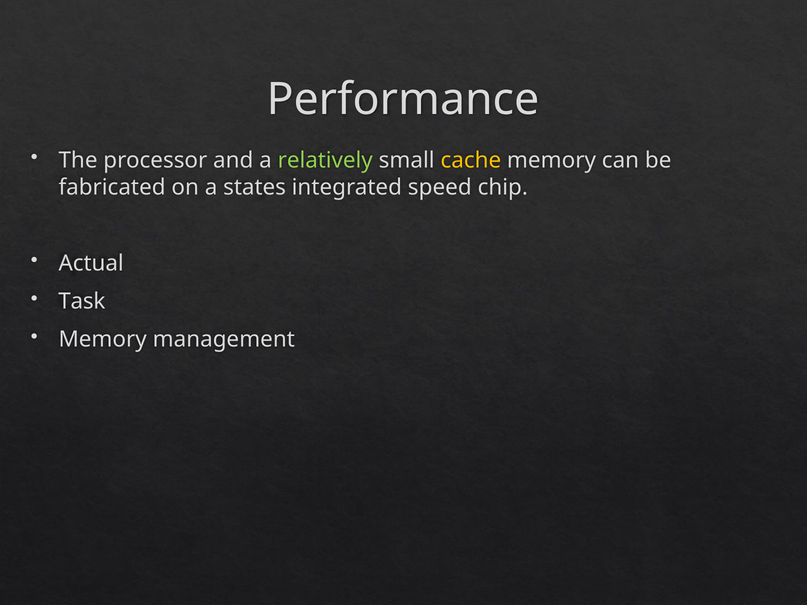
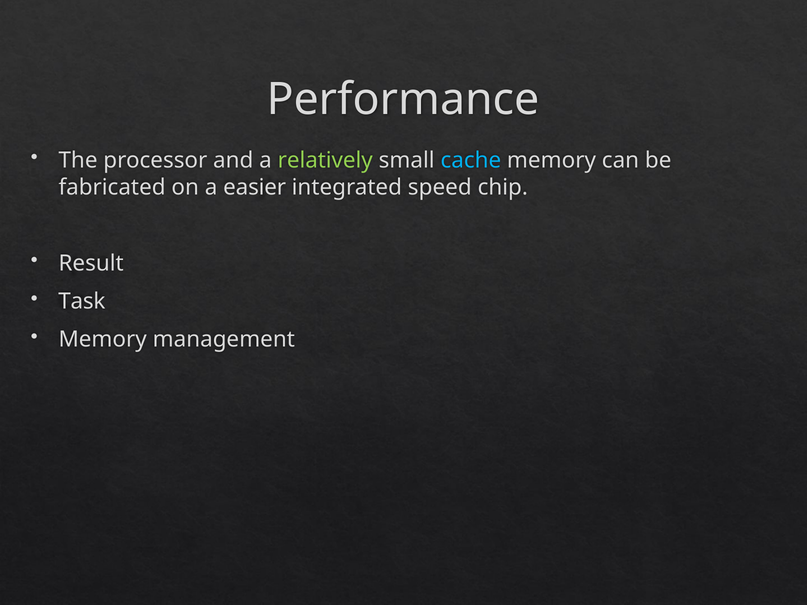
cache colour: yellow -> light blue
states: states -> easier
Actual: Actual -> Result
